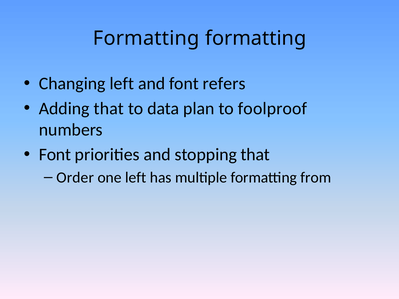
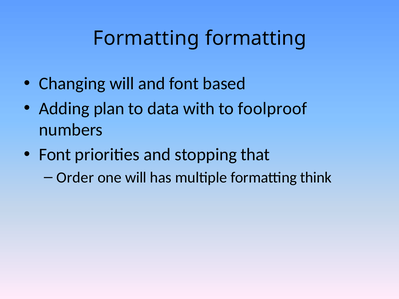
Changing left: left -> will
refers: refers -> based
Adding that: that -> plan
plan: plan -> with
one left: left -> will
from: from -> think
